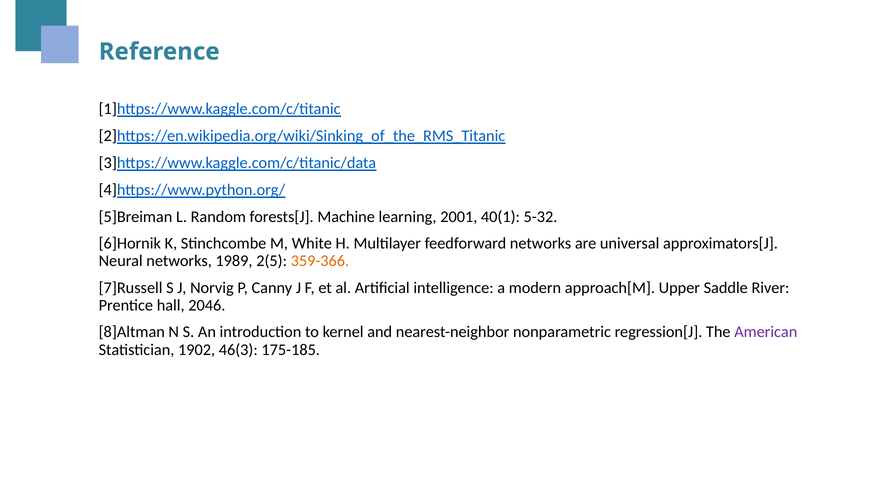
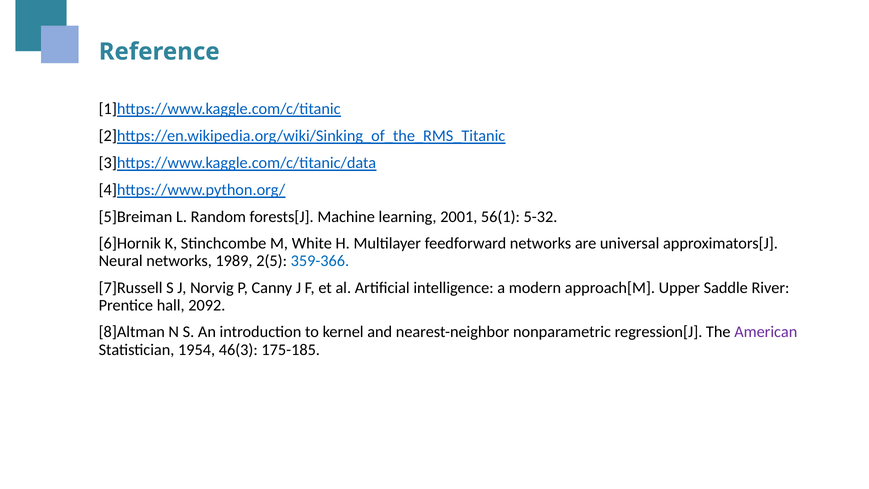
40(1: 40(1 -> 56(1
359-366 colour: orange -> blue
2046: 2046 -> 2092
1902: 1902 -> 1954
